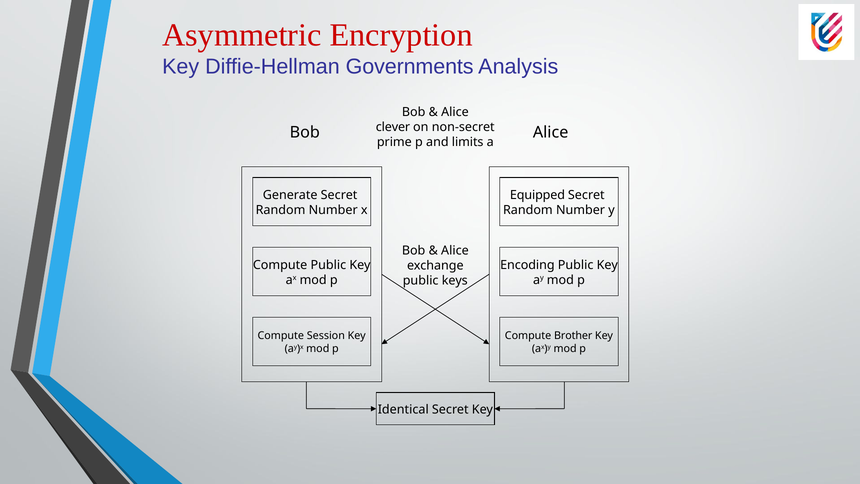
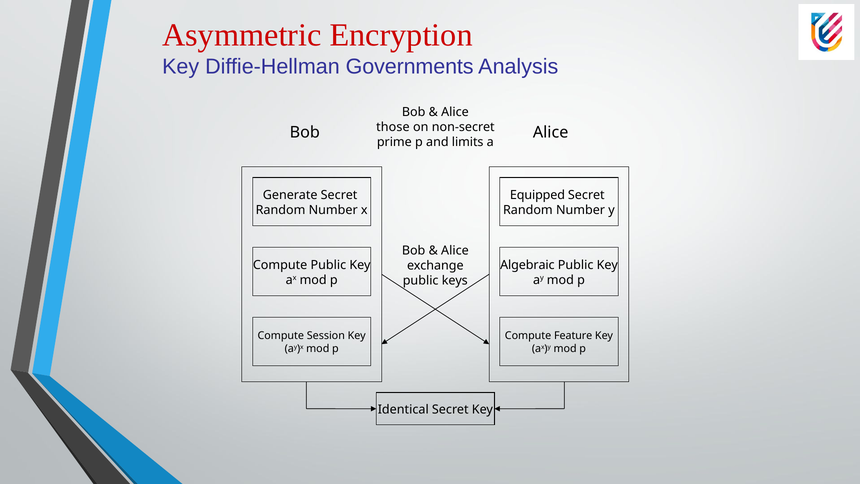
clever: clever -> those
Encoding: Encoding -> Algebraic
Brother: Brother -> Feature
